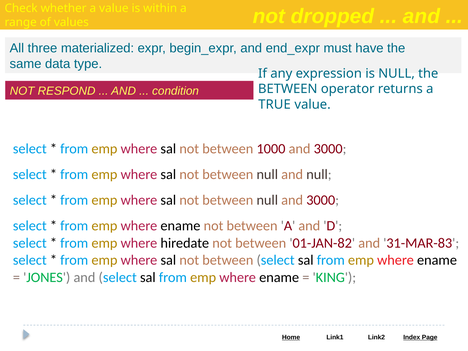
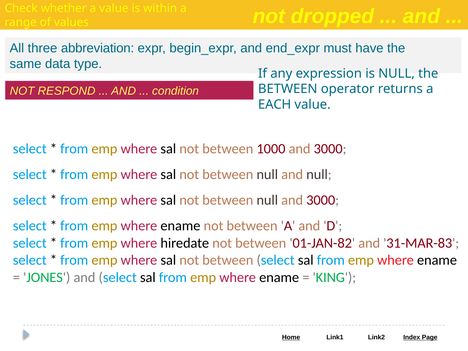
materialized: materialized -> abbreviation
TRUE: TRUE -> EACH
